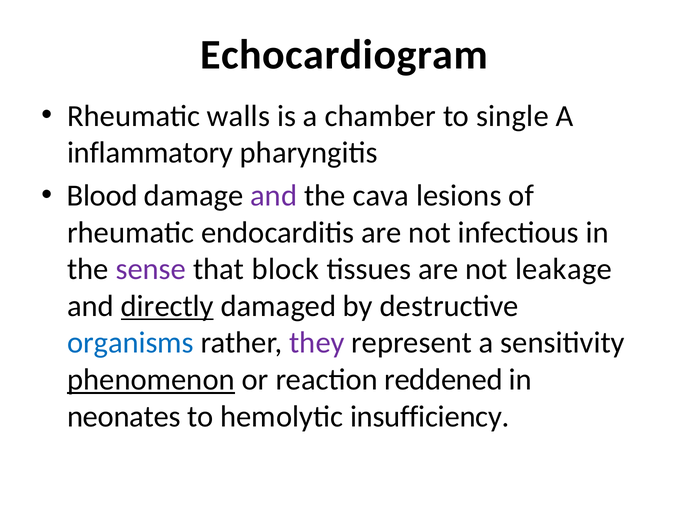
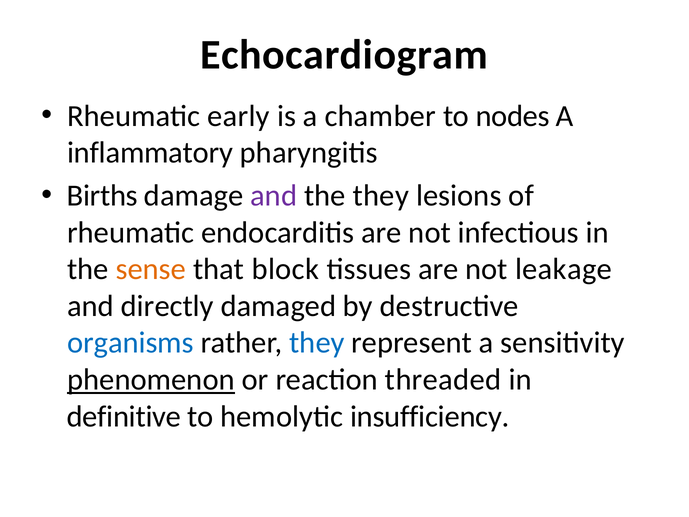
walls: walls -> early
single: single -> nodes
Blood: Blood -> Births
the cava: cava -> they
sense colour: purple -> orange
directly underline: present -> none
they at (317, 343) colour: purple -> blue
reddened: reddened -> threaded
neonates: neonates -> definitive
